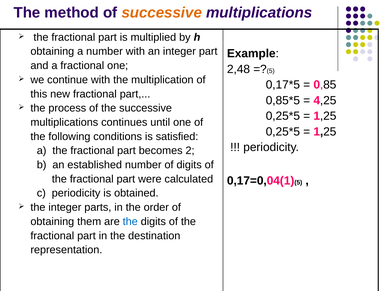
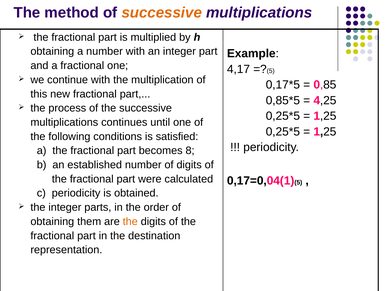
2,48: 2,48 -> 4,17
2: 2 -> 8
the at (130, 222) colour: blue -> orange
